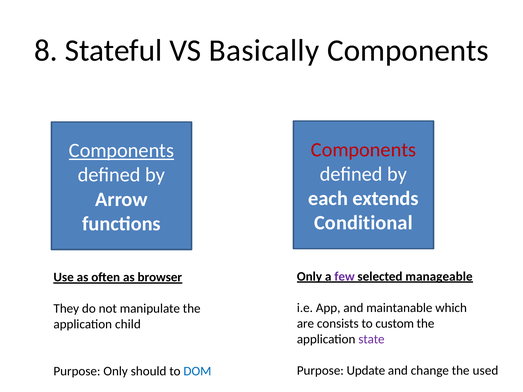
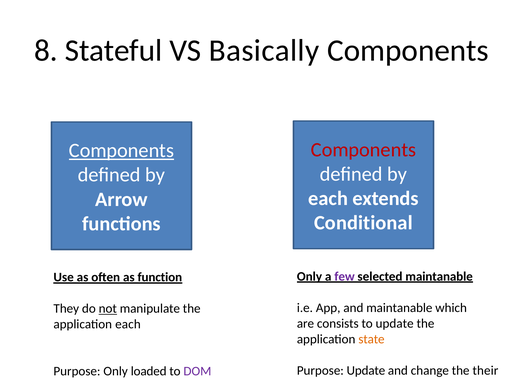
selected manageable: manageable -> maintanable
browser: browser -> function
not underline: none -> present
to custom: custom -> update
application child: child -> each
state colour: purple -> orange
used: used -> their
should: should -> loaded
DOM colour: blue -> purple
